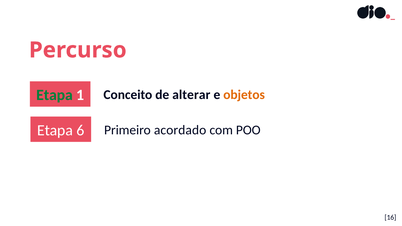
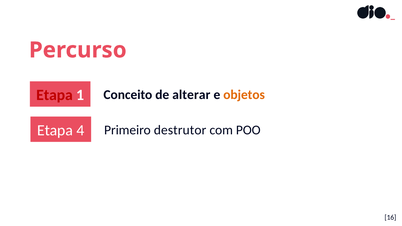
Etapa at (54, 95) colour: green -> red
6: 6 -> 4
acordado: acordado -> destrutor
